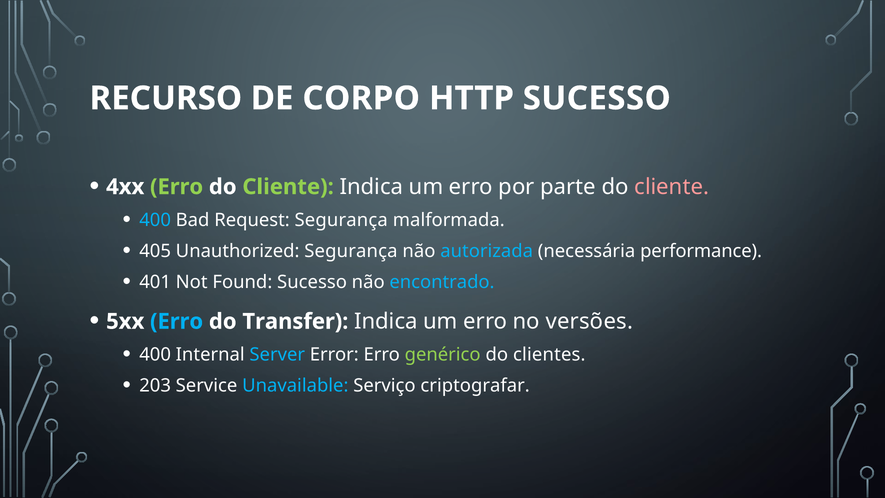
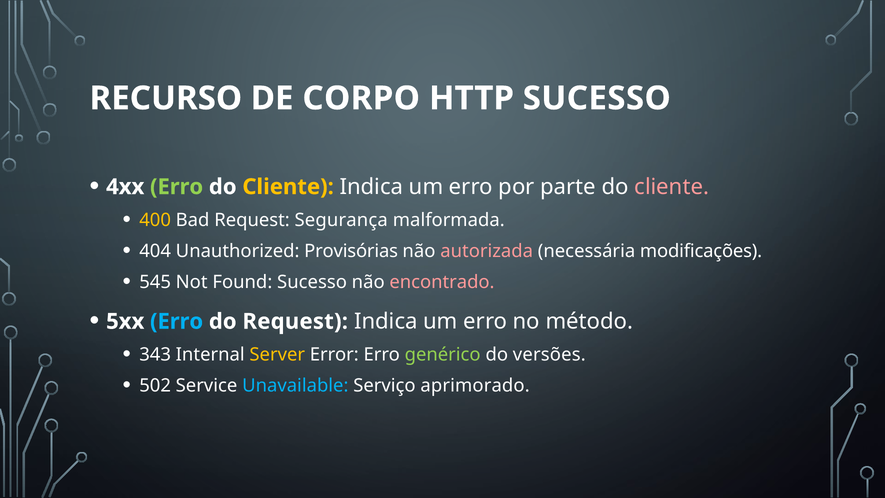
Cliente at (288, 187) colour: light green -> yellow
400 at (155, 220) colour: light blue -> yellow
405: 405 -> 404
Unauthorized Segurança: Segurança -> Provisórias
autorizada colour: light blue -> pink
performance: performance -> modificações
401: 401 -> 545
encontrado colour: light blue -> pink
do Transfer: Transfer -> Request
versões: versões -> método
400 at (155, 354): 400 -> 343
Server colour: light blue -> yellow
clientes: clientes -> versões
203: 203 -> 502
criptografar: criptografar -> aprimorado
